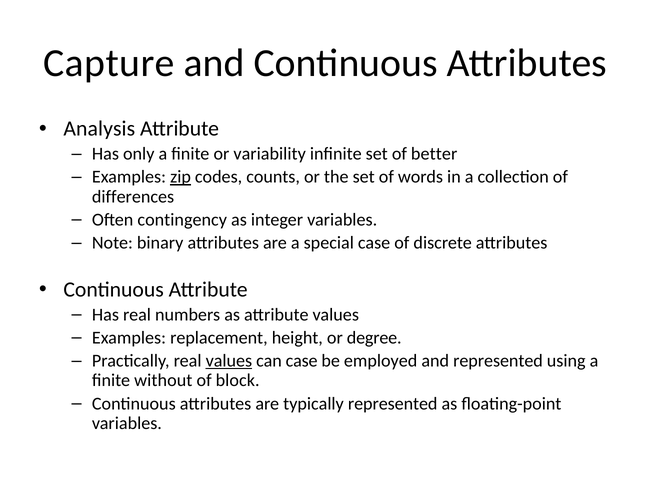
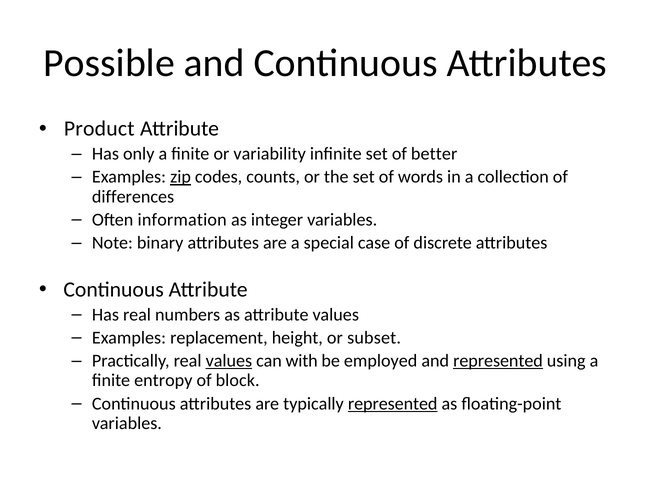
Capture: Capture -> Possible
Analysis: Analysis -> Product
contingency: contingency -> information
degree: degree -> subset
can case: case -> with
represented at (498, 361) underline: none -> present
without: without -> entropy
represented at (393, 404) underline: none -> present
